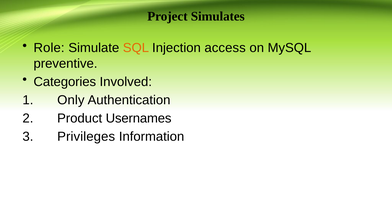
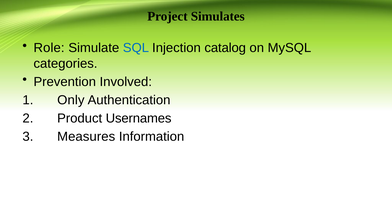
SQL colour: orange -> blue
access: access -> catalog
preventive: preventive -> categories
Categories: Categories -> Prevention
Privileges: Privileges -> Measures
